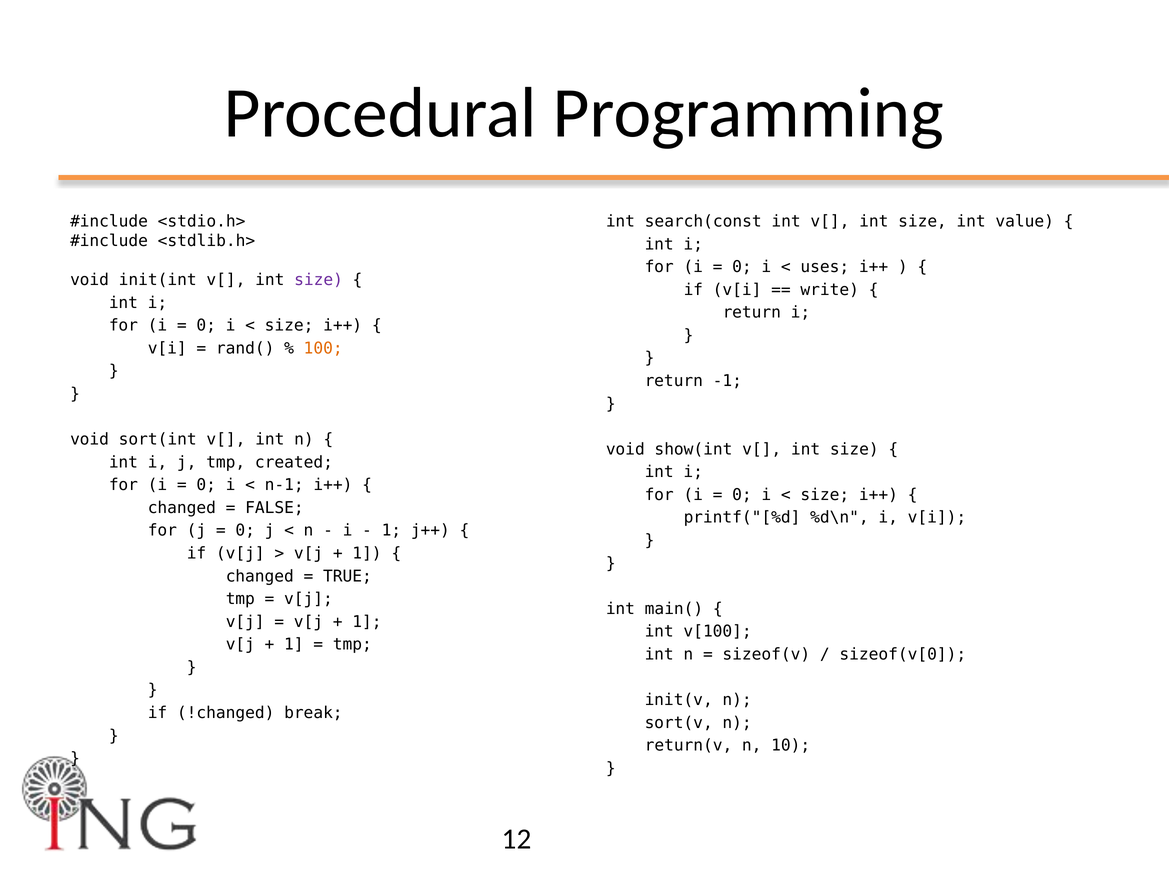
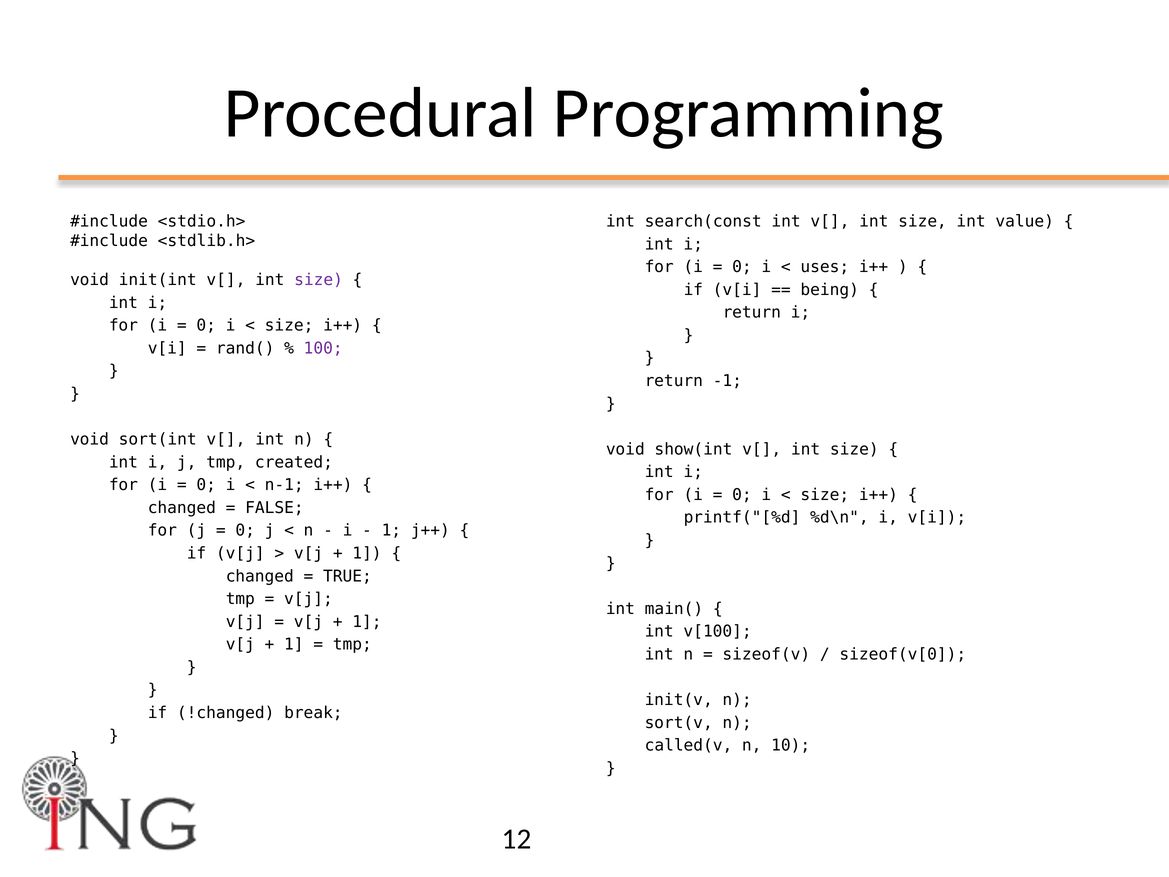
write: write -> being
100 colour: orange -> purple
return(v: return(v -> called(v
